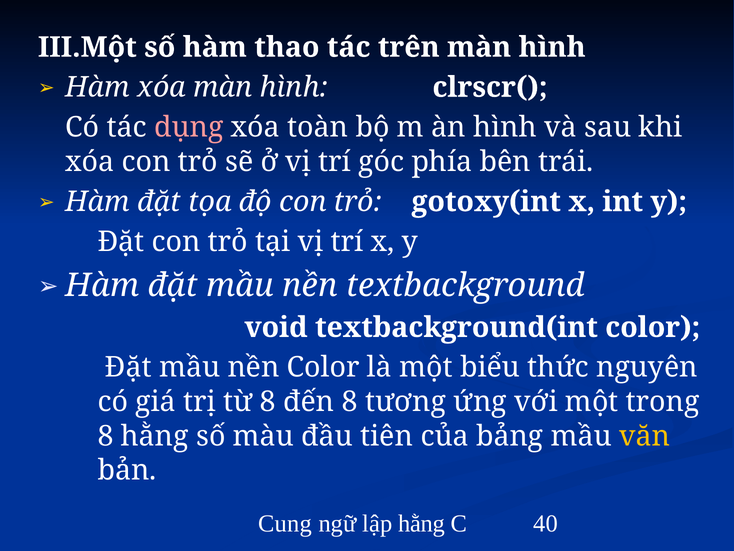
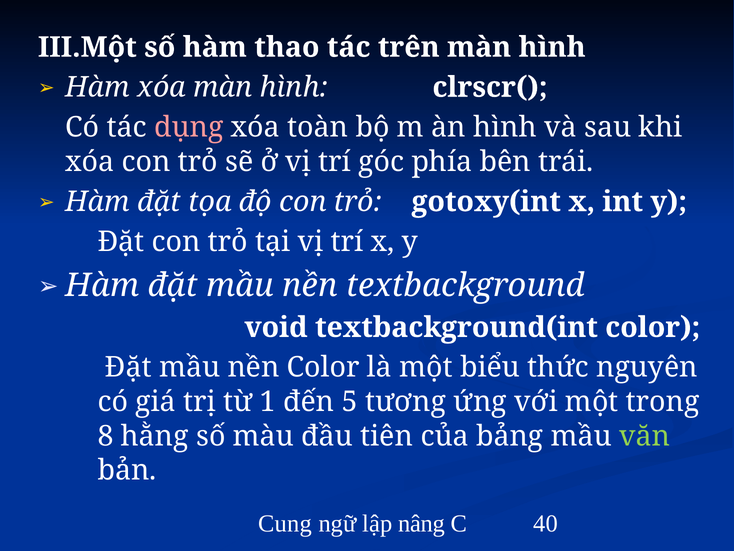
từ 8: 8 -> 1
đến 8: 8 -> 5
văn colour: yellow -> light green
lập hằng: hằng -> nâng
